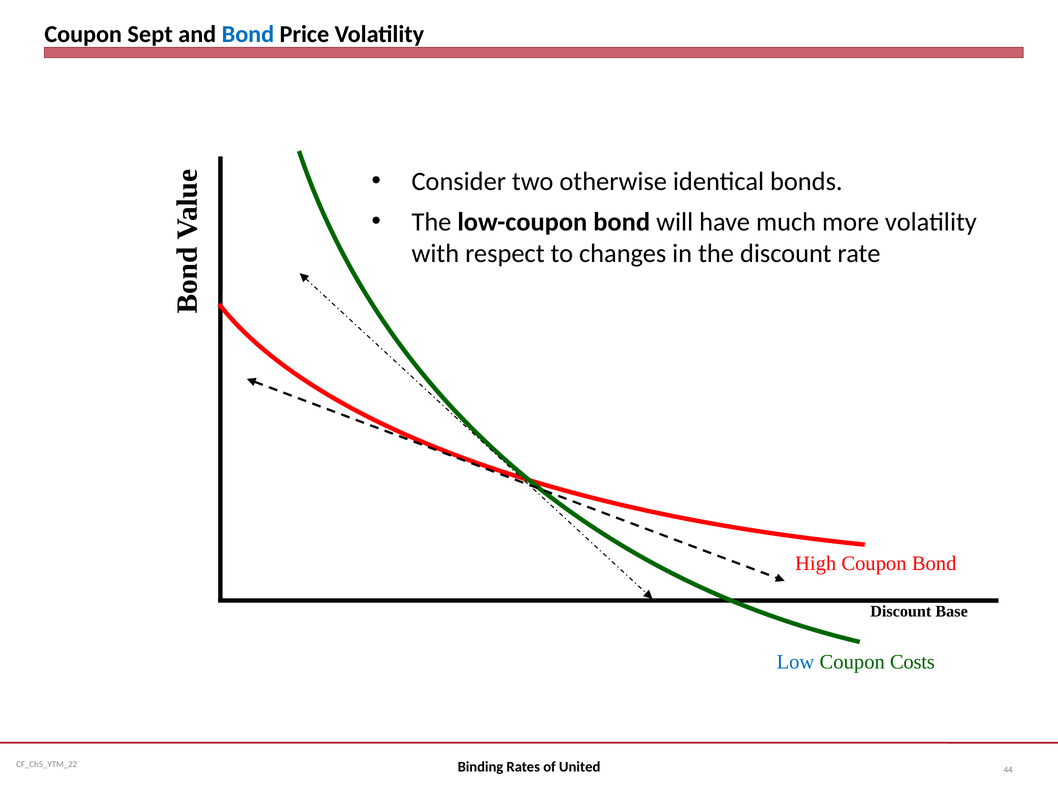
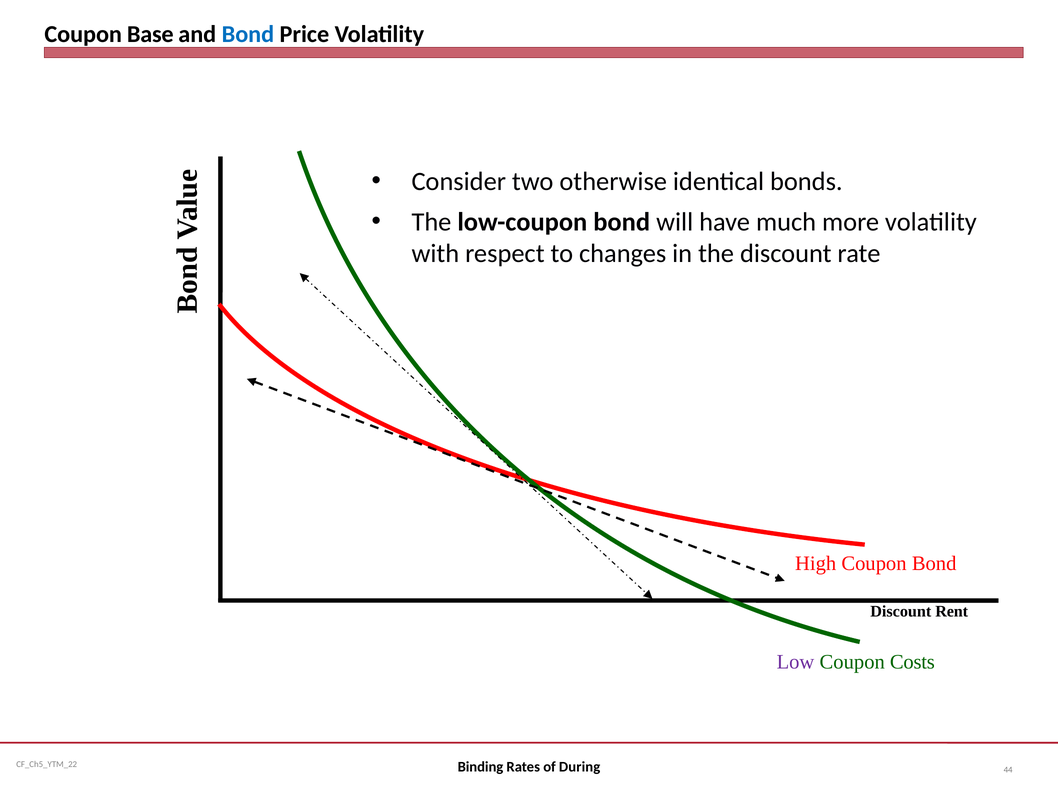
Sept: Sept -> Base
Base: Base -> Rent
Low colour: blue -> purple
United: United -> During
